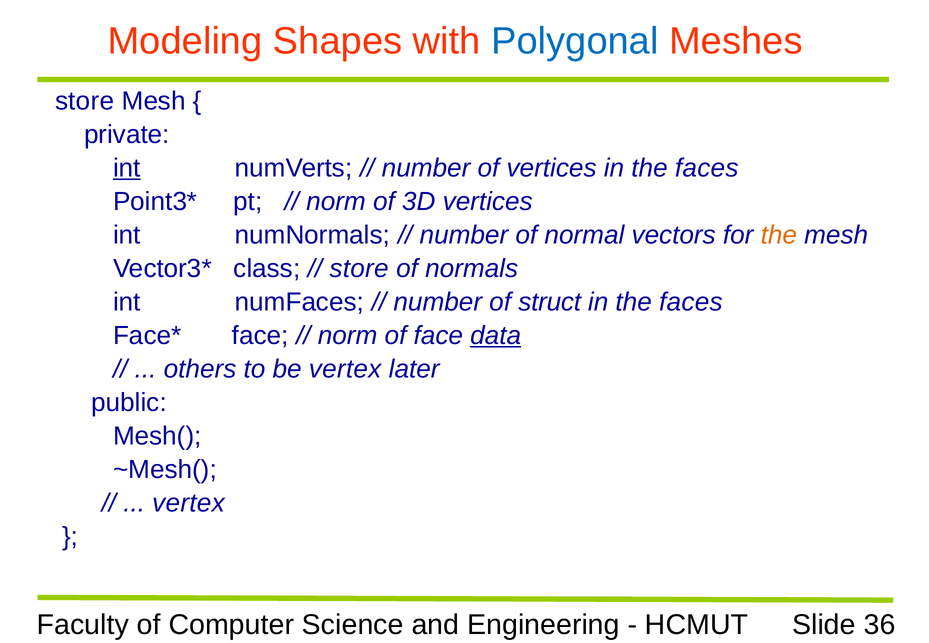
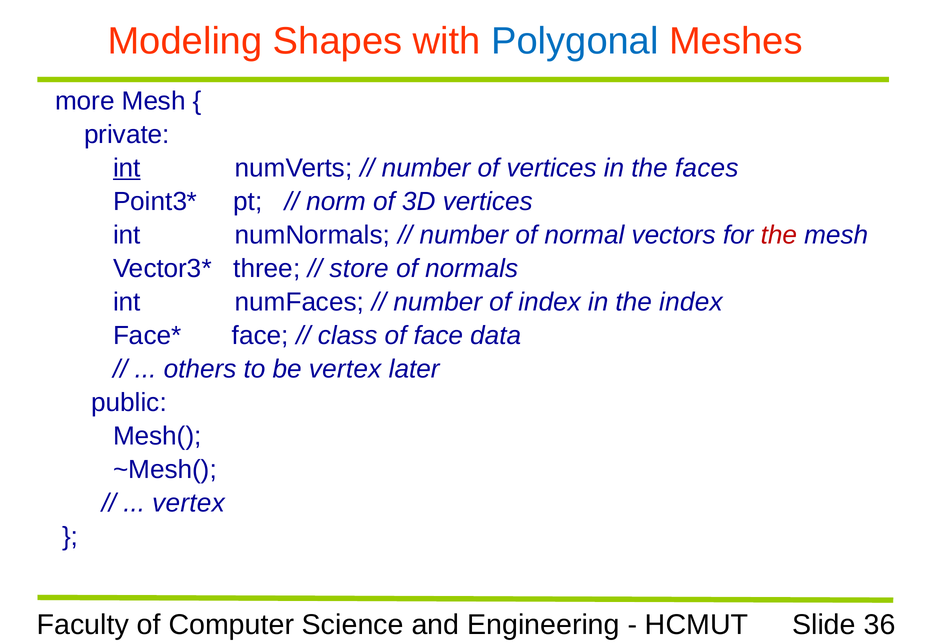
store at (85, 101): store -> more
the at (779, 235) colour: orange -> red
class: class -> three
of struct: struct -> index
faces at (691, 302): faces -> index
norm at (348, 336): norm -> class
data underline: present -> none
